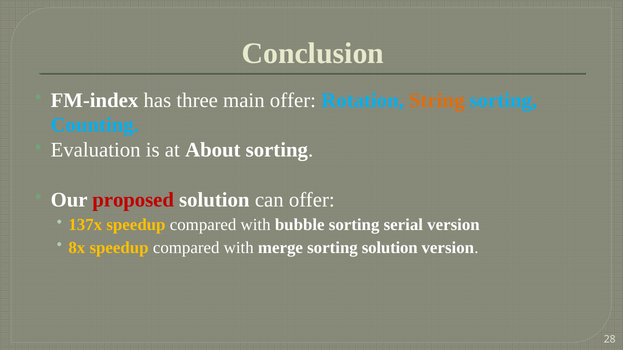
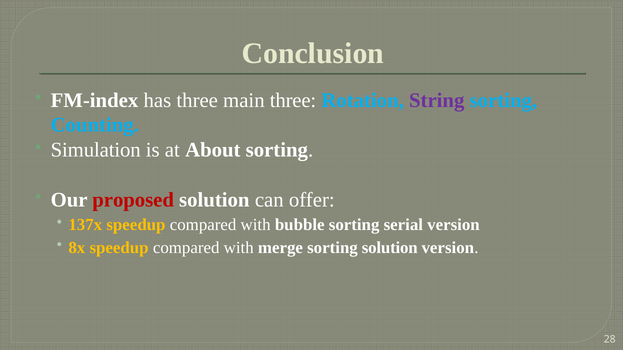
main offer: offer -> three
String colour: orange -> purple
Evaluation: Evaluation -> Simulation
